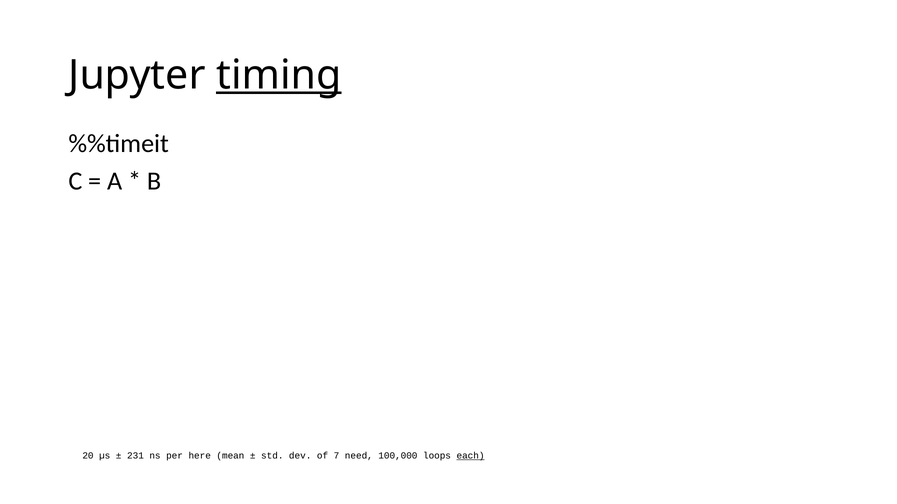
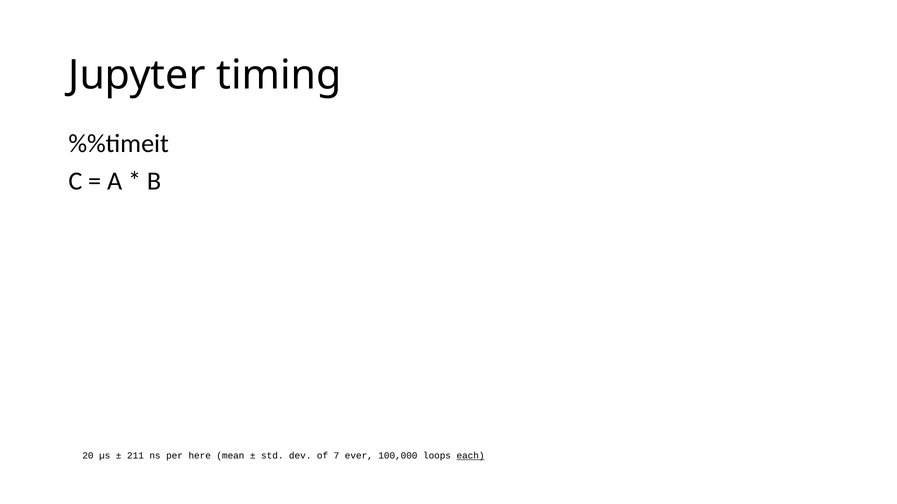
timing underline: present -> none
231: 231 -> 211
need: need -> ever
